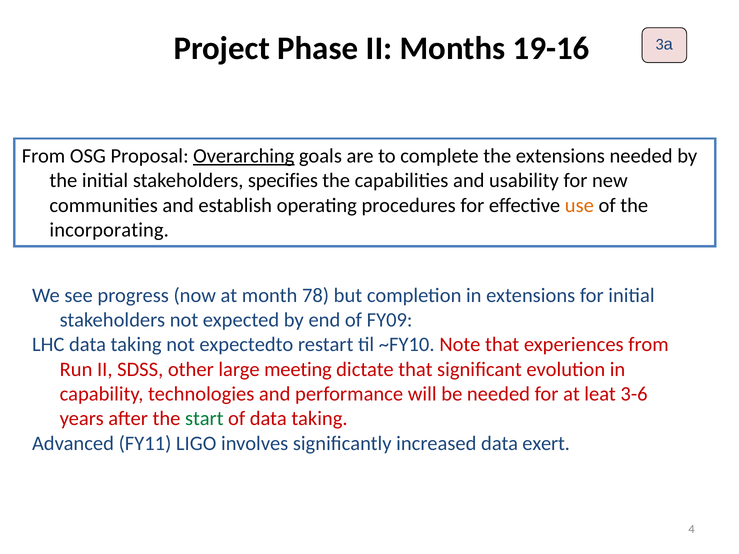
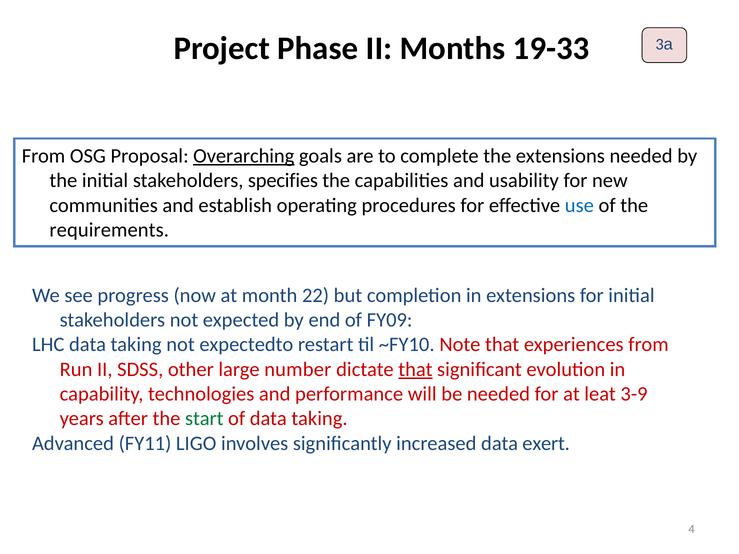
19-16: 19-16 -> 19-33
use colour: orange -> blue
incorporating: incorporating -> requirements
78: 78 -> 22
meeting: meeting -> number
that at (415, 370) underline: none -> present
3-6: 3-6 -> 3-9
